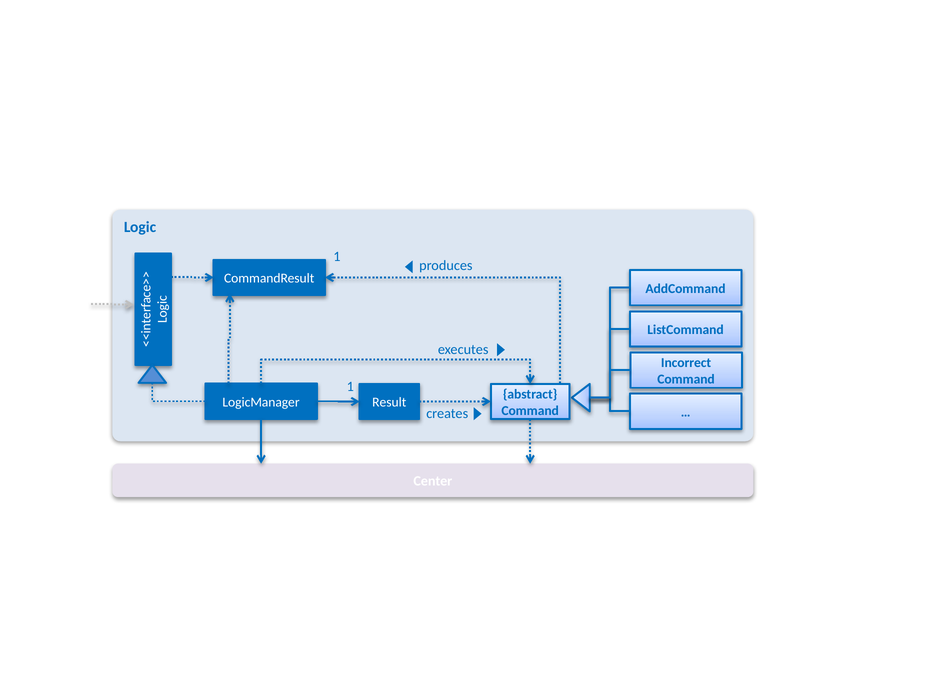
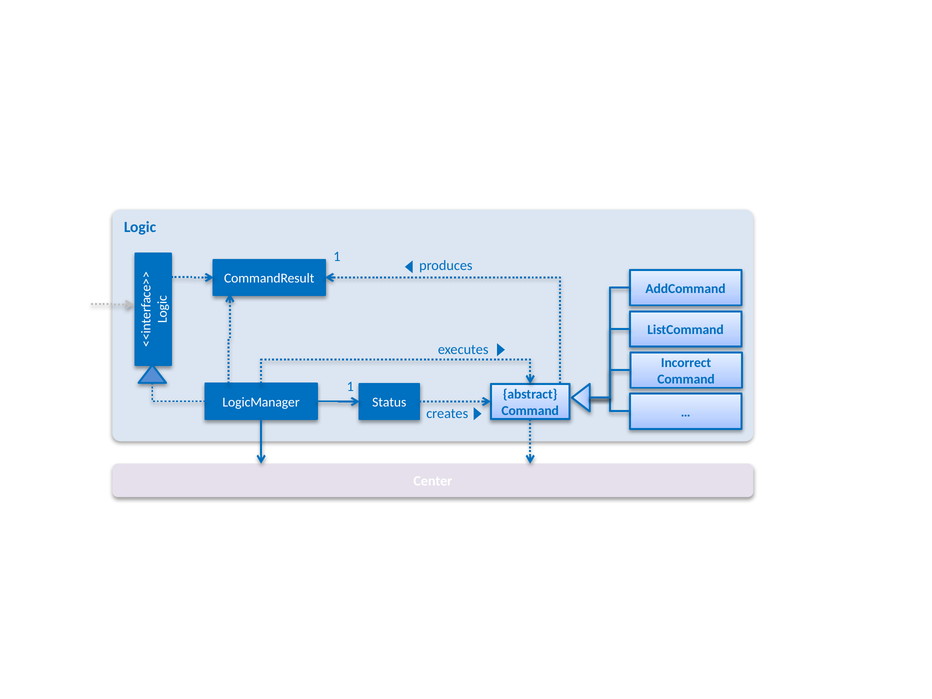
Result: Result -> Status
